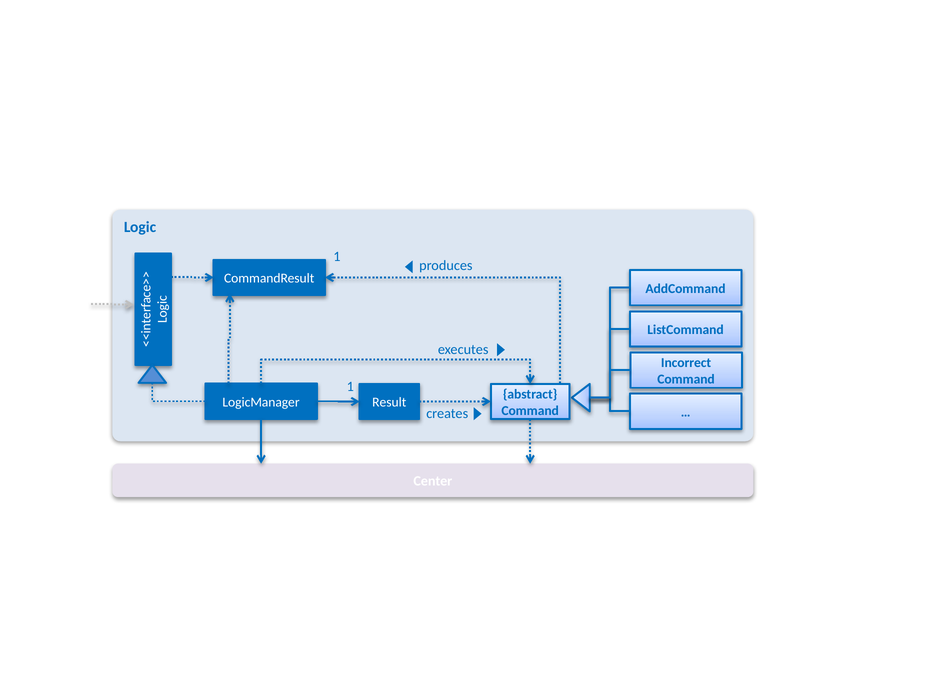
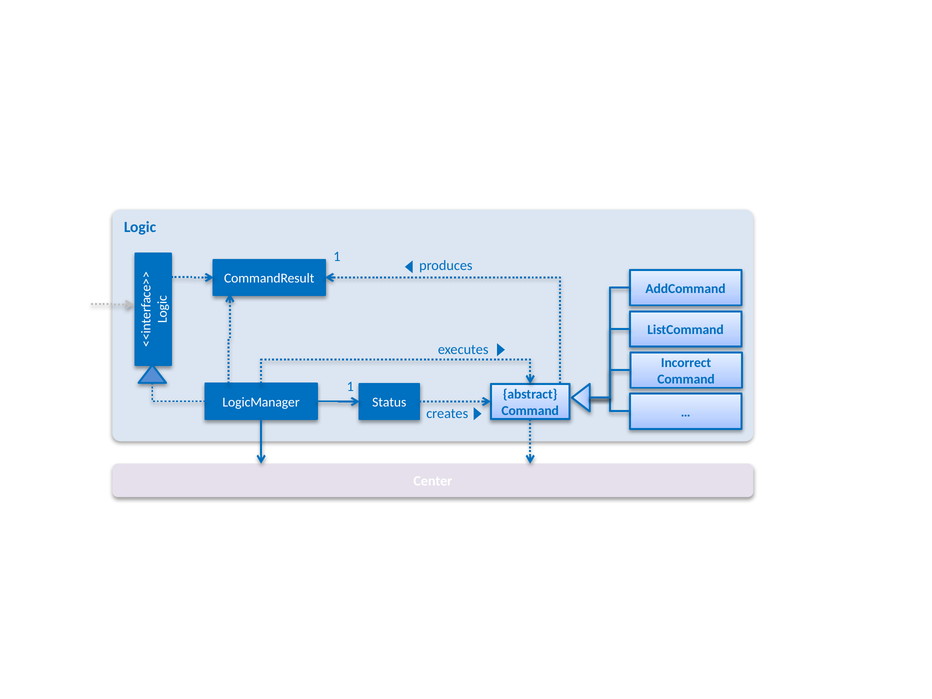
Result: Result -> Status
